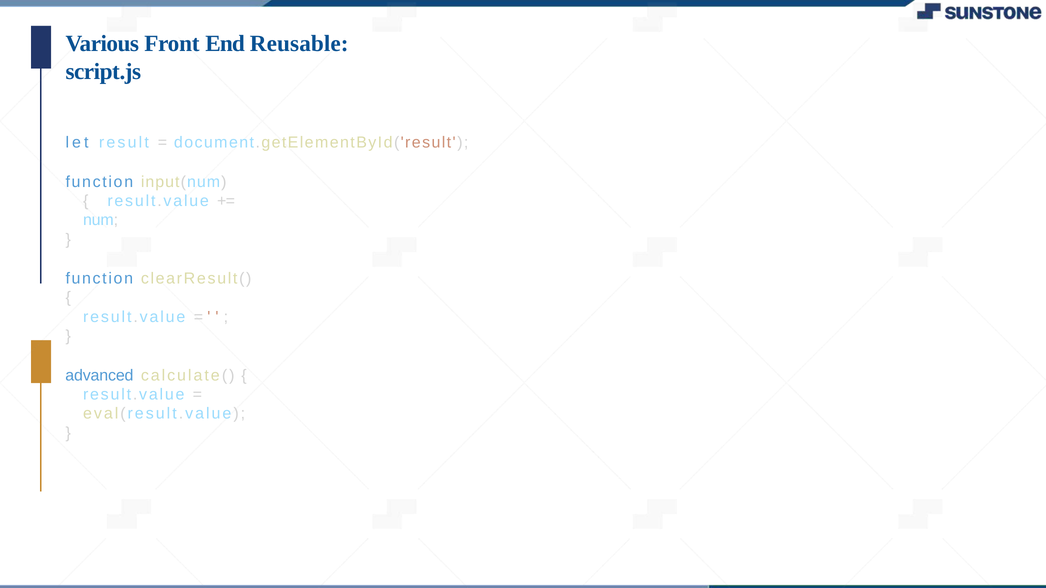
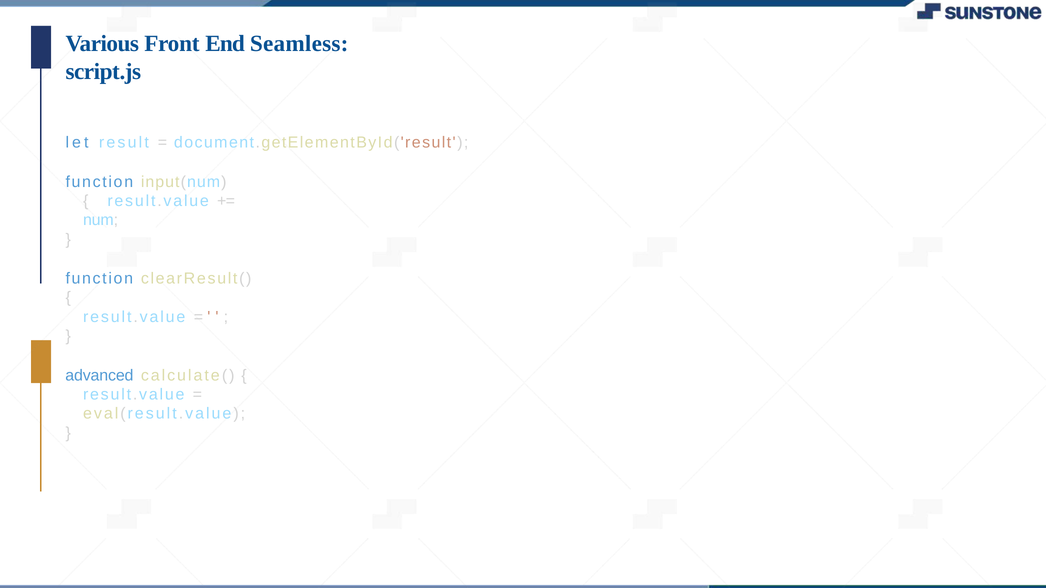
Reusable: Reusable -> Seamless
